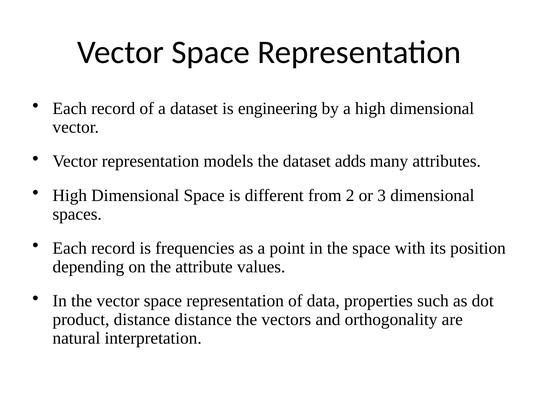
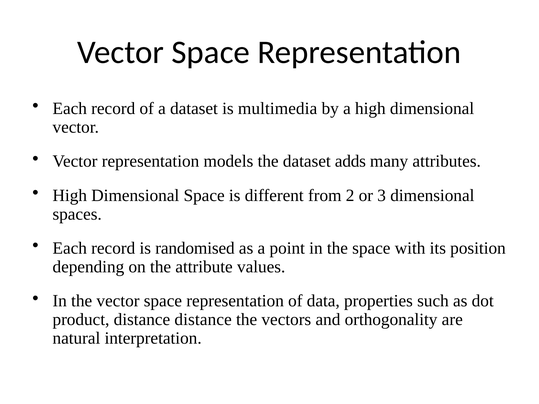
engineering: engineering -> multimedia
frequencies: frequencies -> randomised
